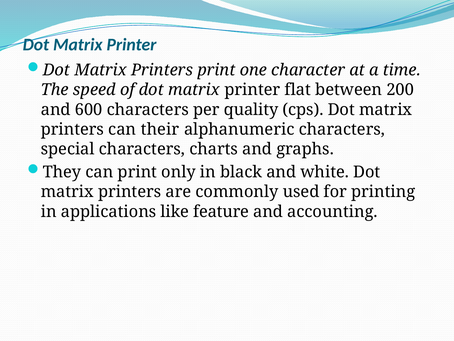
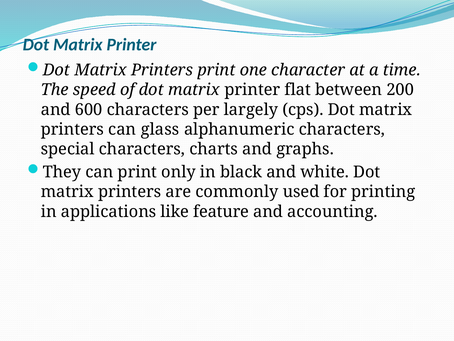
quality: quality -> largely
their: their -> glass
